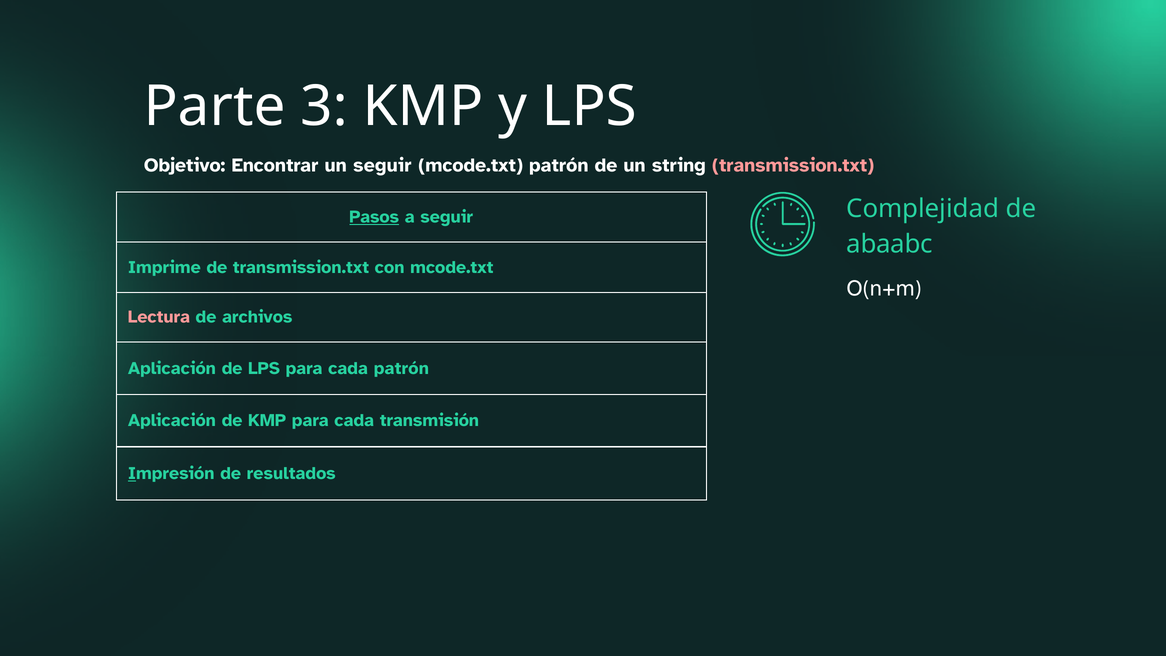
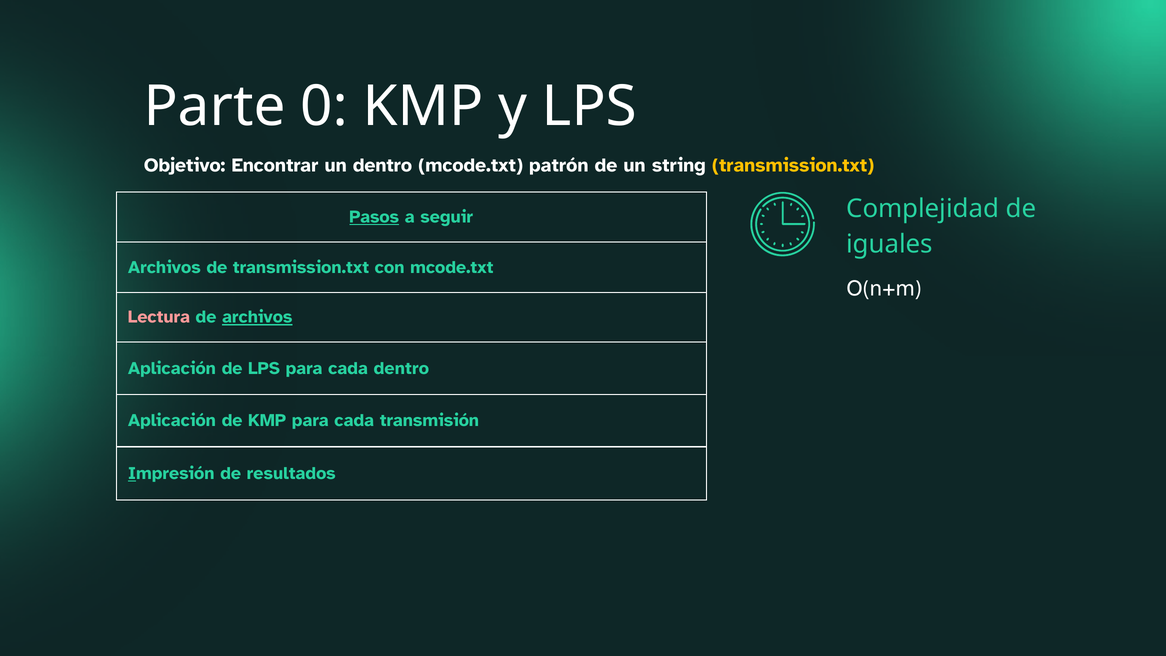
3: 3 -> 0
un seguir: seguir -> dentro
transmission.txt at (793, 165) colour: pink -> yellow
abaabc: abaabc -> iguales
Imprime at (164, 267): Imprime -> Archivos
archivos at (257, 317) underline: none -> present
cada patrón: patrón -> dentro
